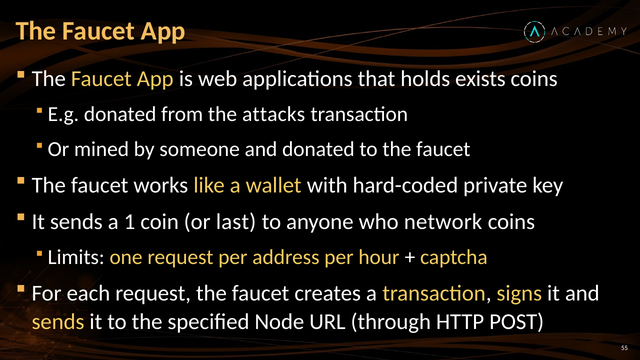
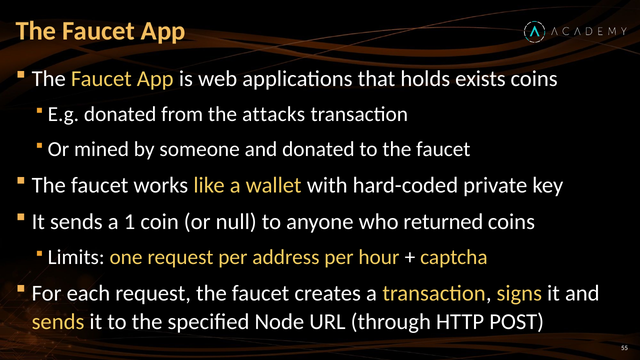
last: last -> null
network: network -> returned
